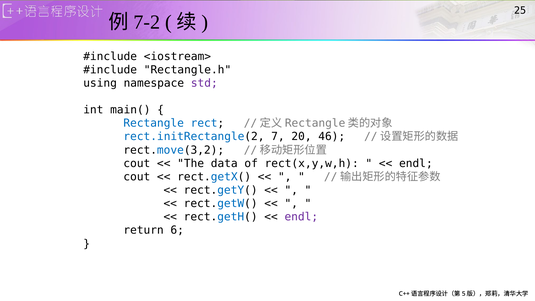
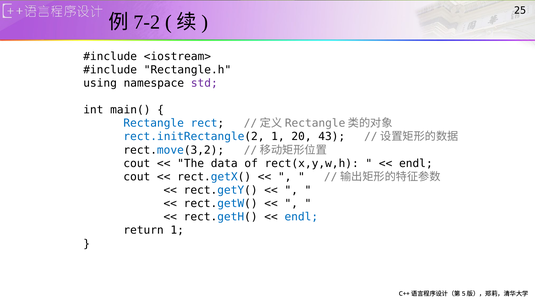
rect.initRectangle(2 7: 7 -> 1
46: 46 -> 43
endl at (301, 217) colour: purple -> blue
return 6: 6 -> 1
